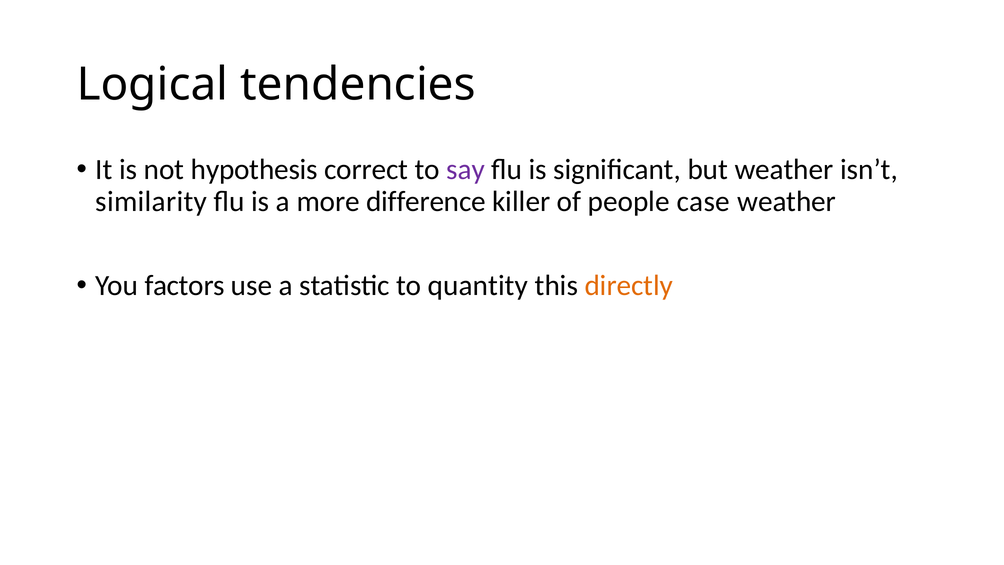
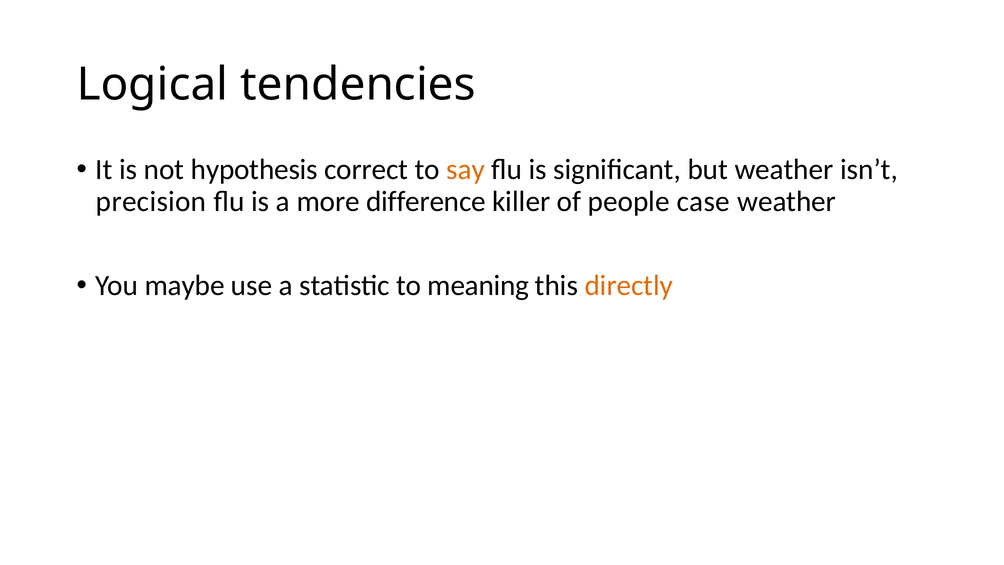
say colour: purple -> orange
similarity: similarity -> precision
factors: factors -> maybe
quantity: quantity -> meaning
